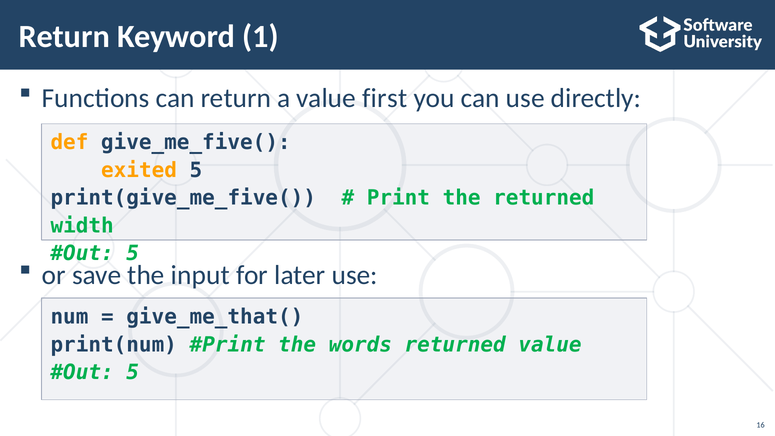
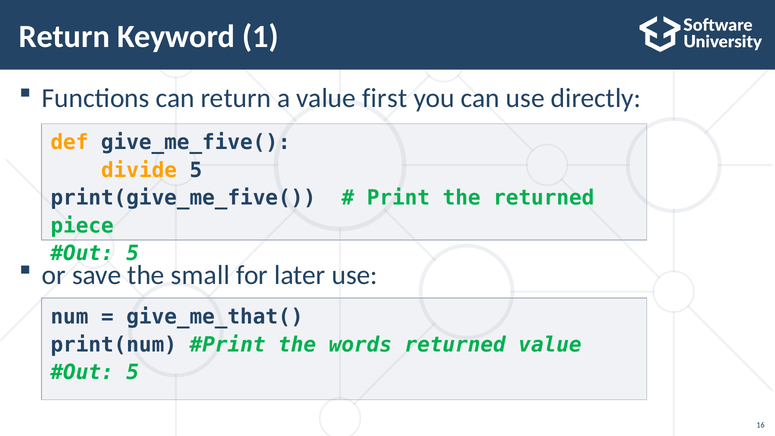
exited: exited -> divide
width: width -> piece
input: input -> small
